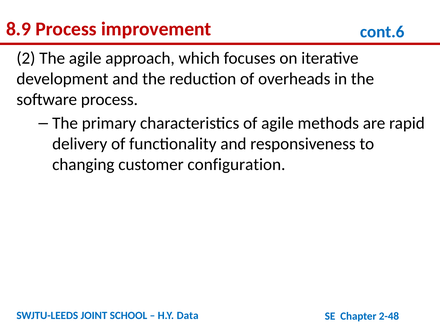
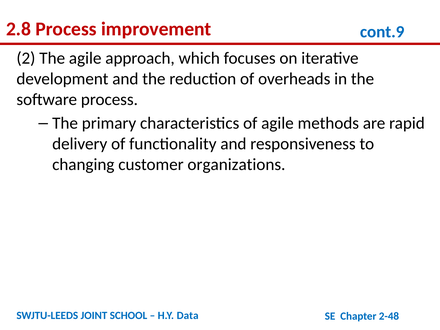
8.9: 8.9 -> 2.8
cont.6: cont.6 -> cont.9
configuration: configuration -> organizations
